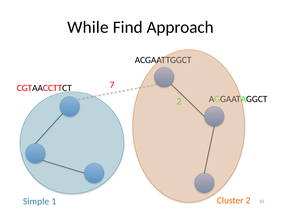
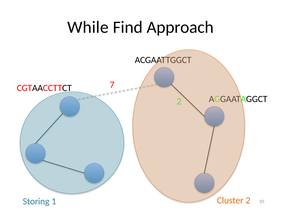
Simple: Simple -> Storing
